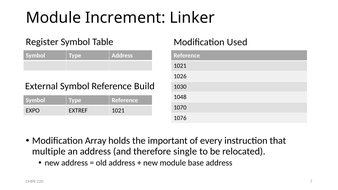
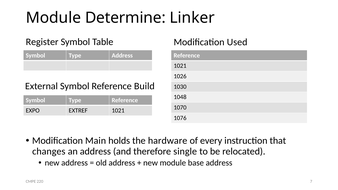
Increment: Increment -> Determine
Array: Array -> Main
important: important -> hardware
multiple: multiple -> changes
